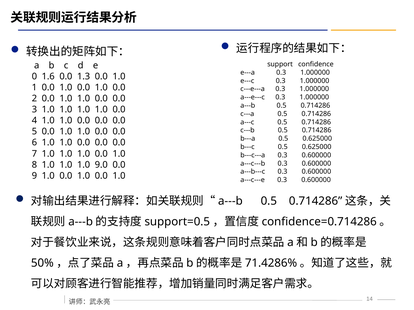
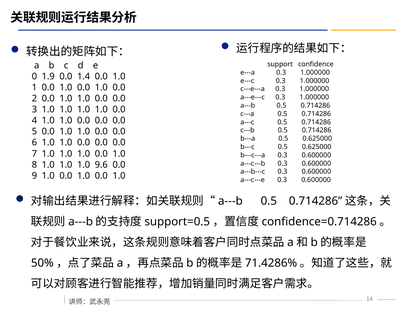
1.6: 1.6 -> 1.9
1.3: 1.3 -> 1.4
9.0: 9.0 -> 9.6
